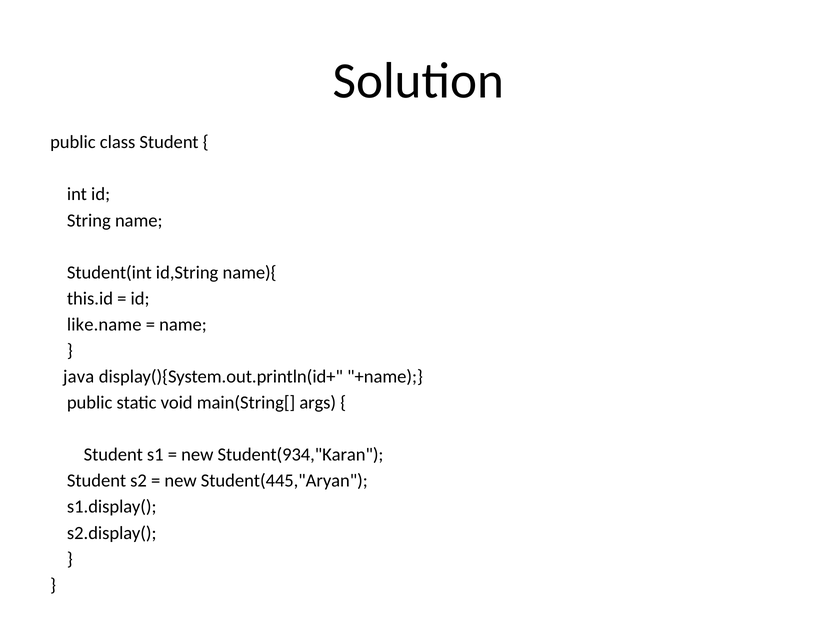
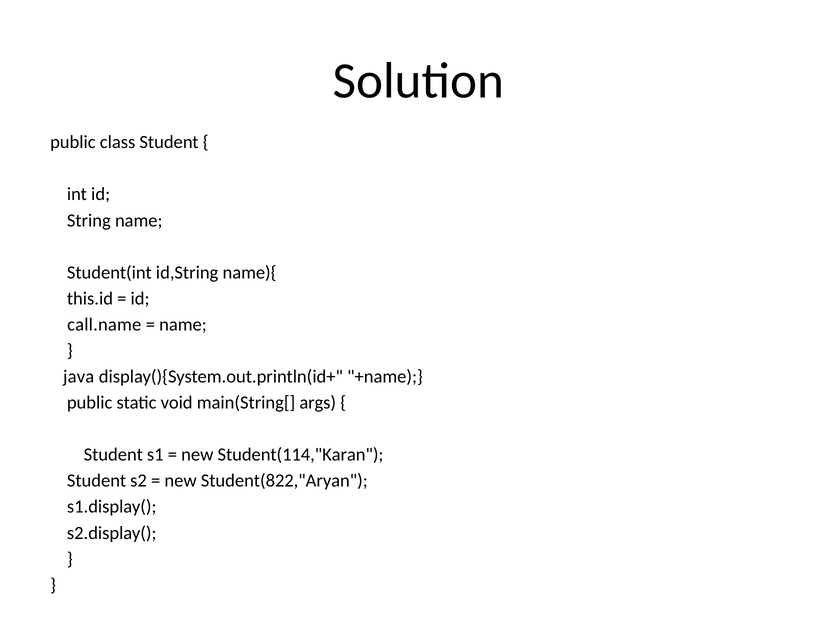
like.name: like.name -> call.name
Student(934,"Karan: Student(934,"Karan -> Student(114,"Karan
Student(445,"Aryan: Student(445,"Aryan -> Student(822,"Aryan
